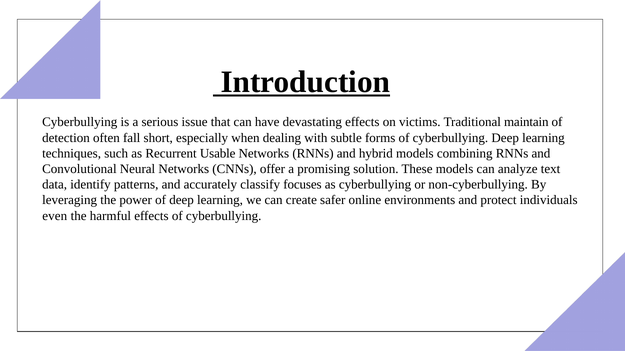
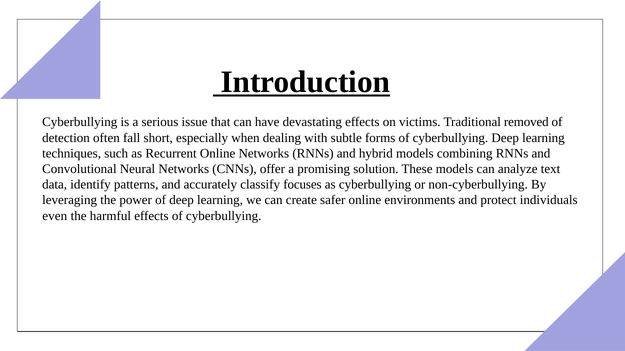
maintain: maintain -> removed
Recurrent Usable: Usable -> Online
